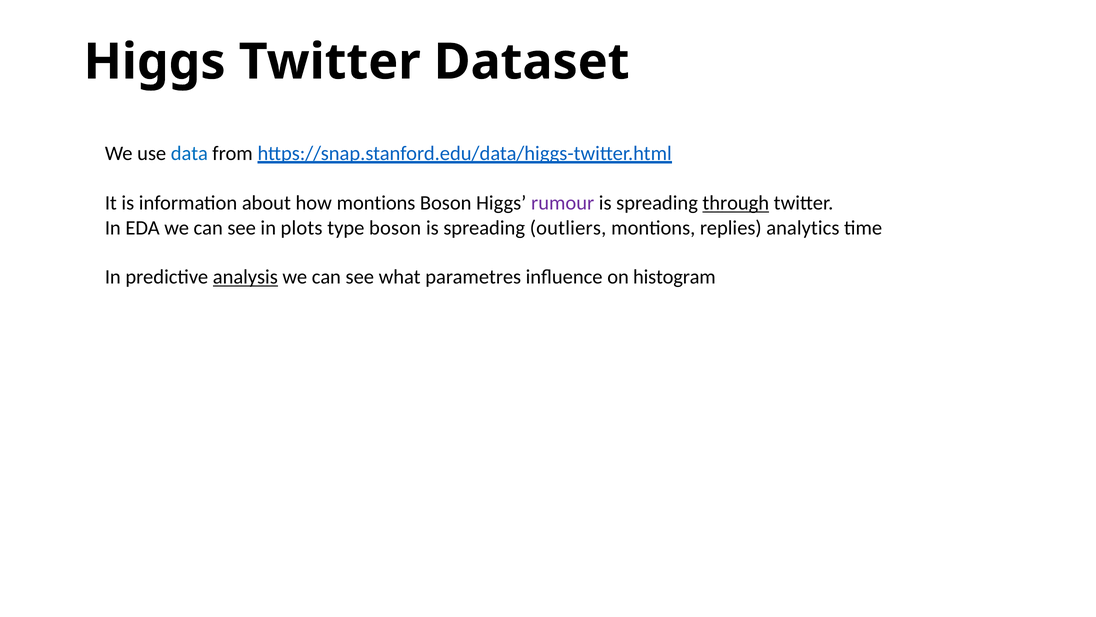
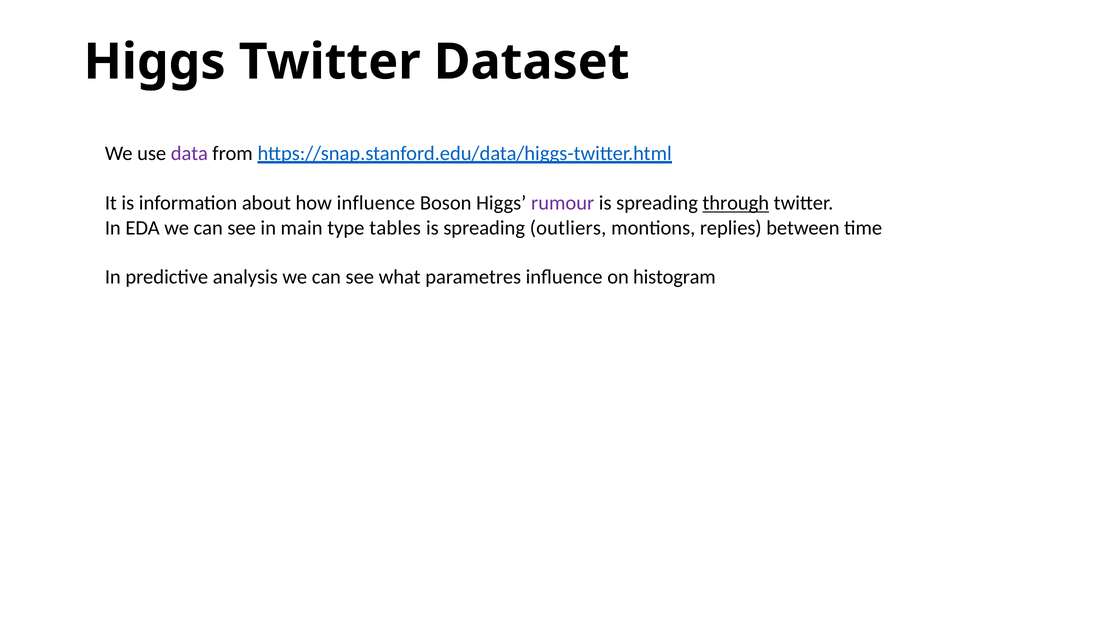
data colour: blue -> purple
how montions: montions -> influence
plots: plots -> main
type boson: boson -> tables
analytics: analytics -> between
analysis underline: present -> none
